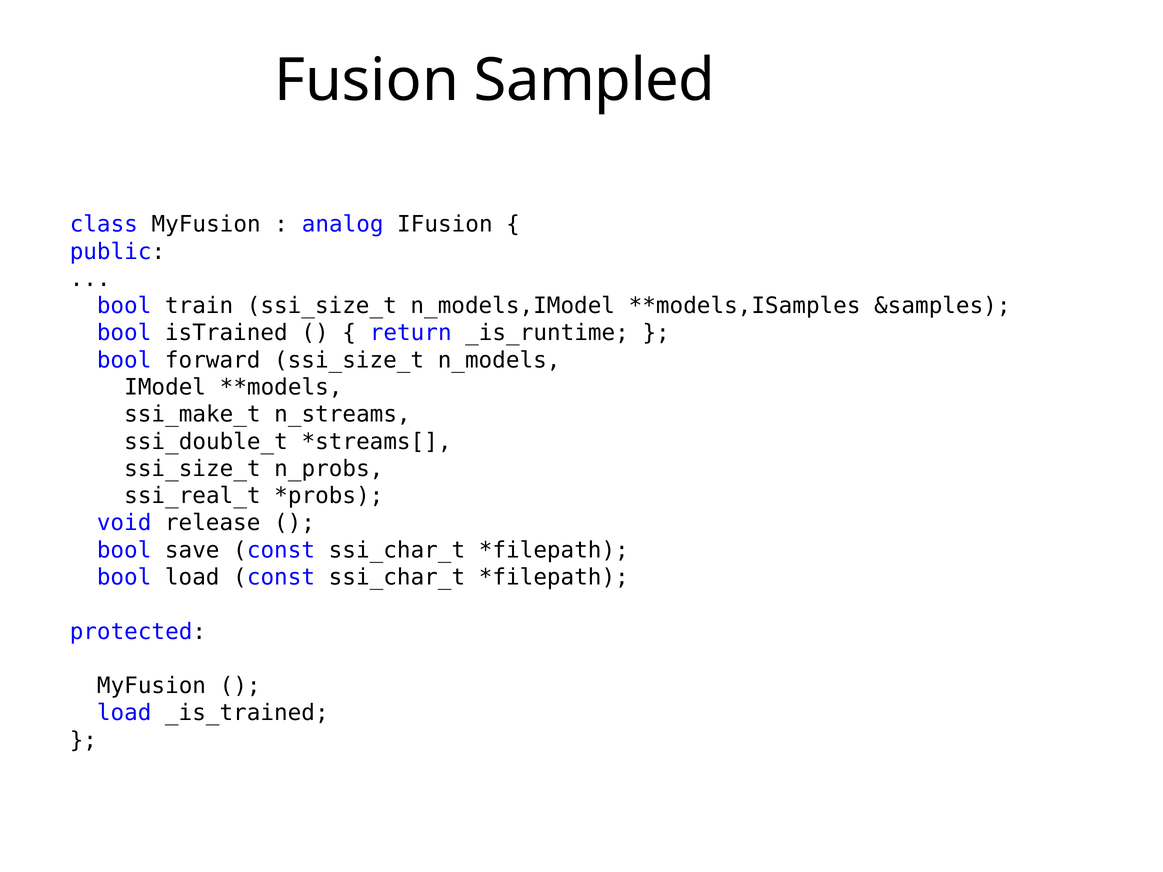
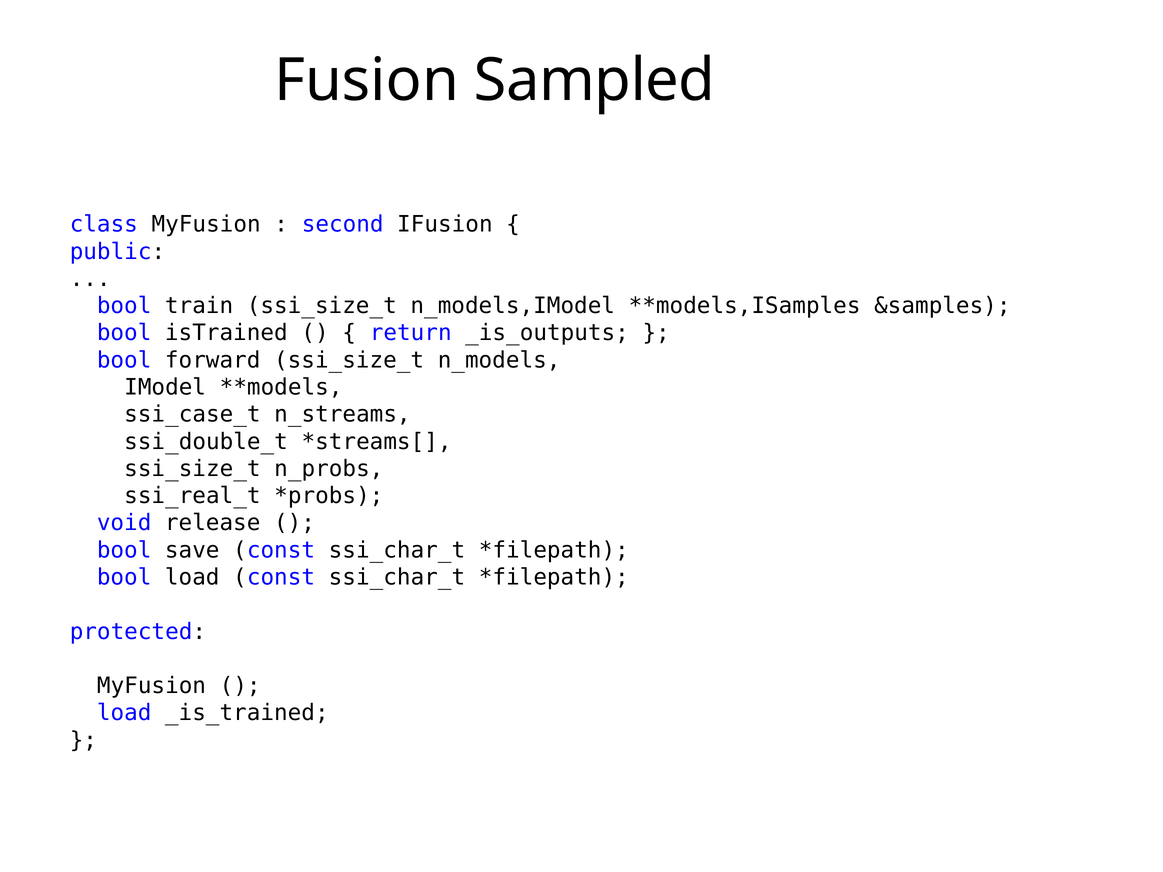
analog: analog -> second
_is_runtime: _is_runtime -> _is_outputs
ssi_make_t: ssi_make_t -> ssi_case_t
